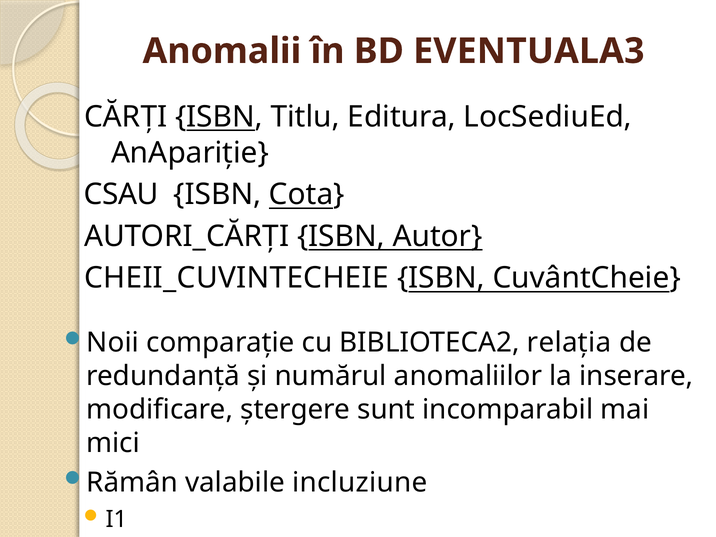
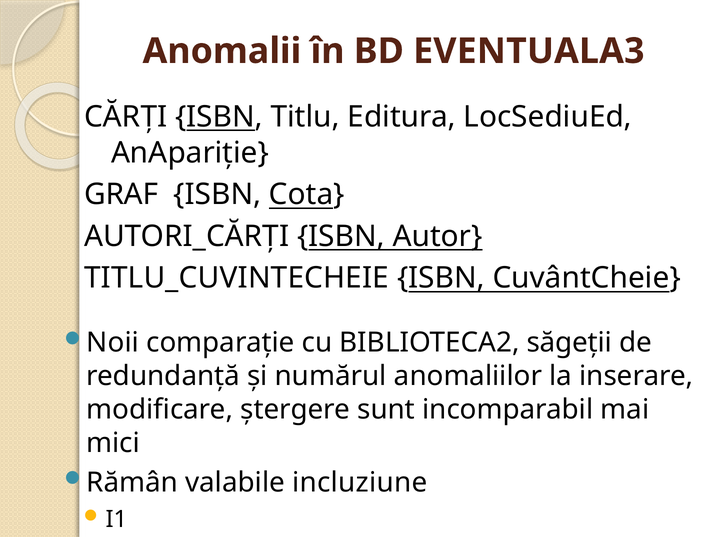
CSAU: CSAU -> GRAF
CHEII_CUVINTECHEIE: CHEII_CUVINTECHEIE -> TITLU_CUVINTECHEIE
relaţia: relaţia -> săgeţii
